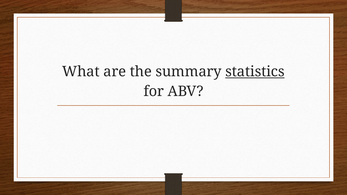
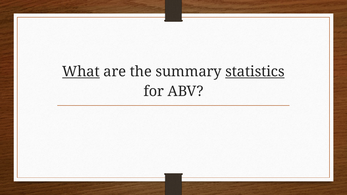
What underline: none -> present
